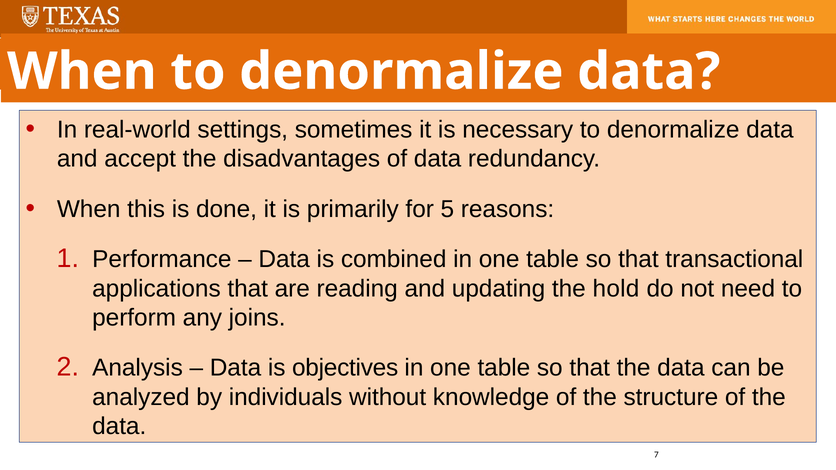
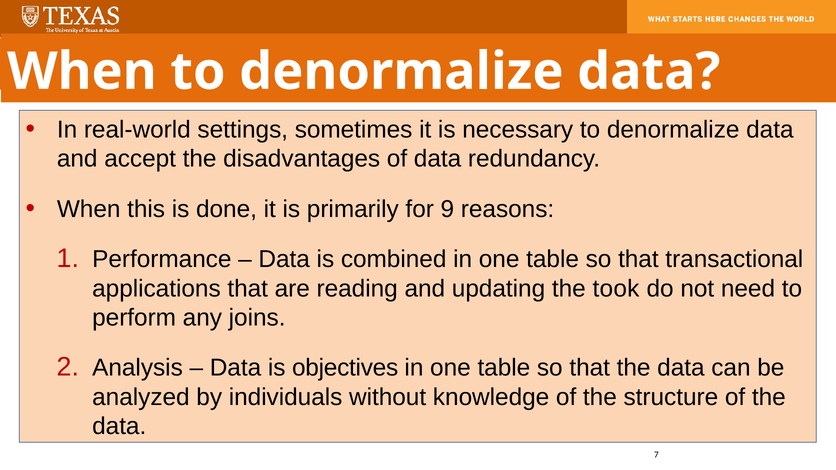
5: 5 -> 9
hold: hold -> took
